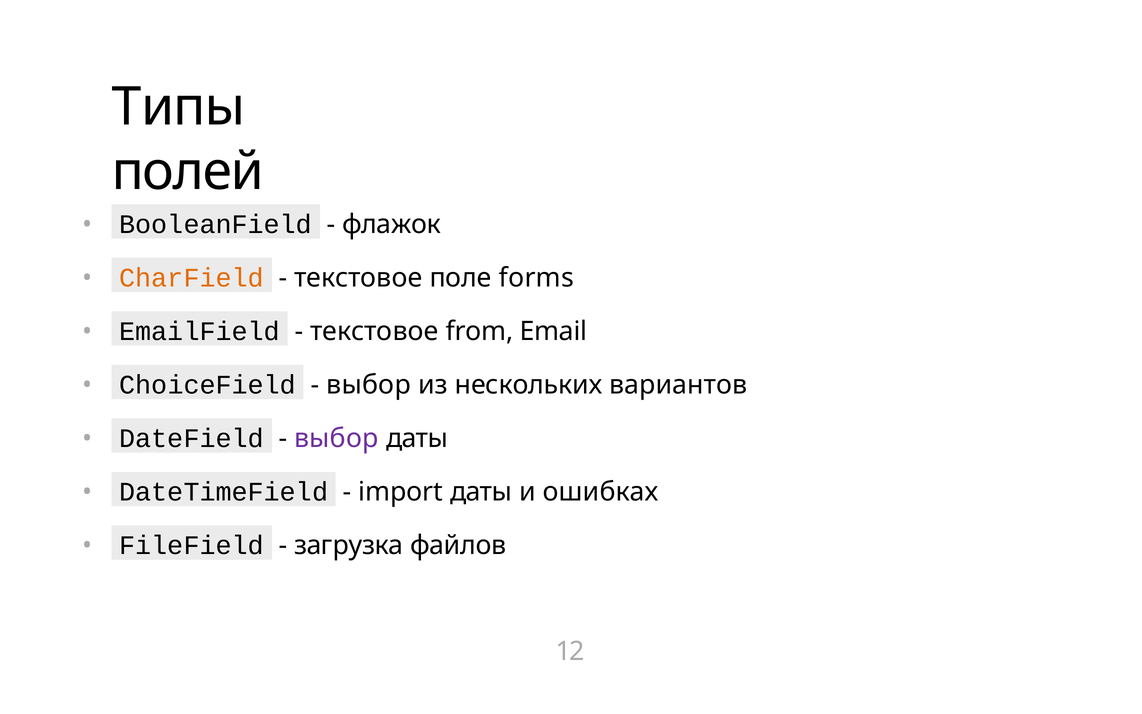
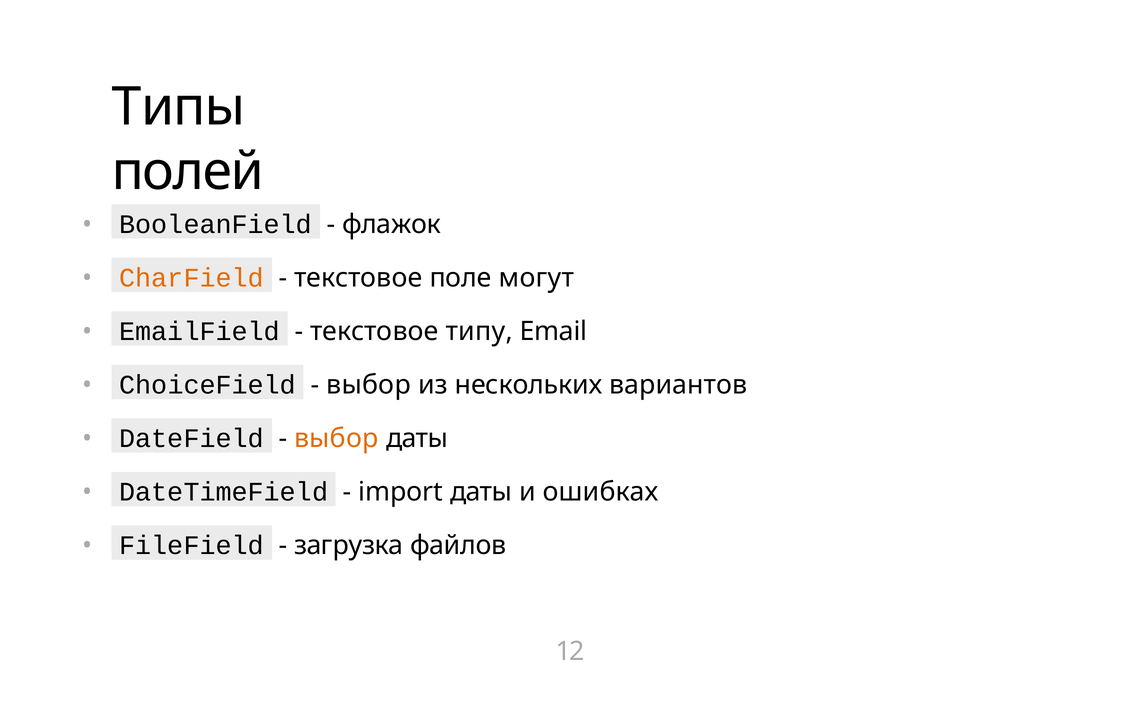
forms: forms -> могут
from: from -> типу
выбор at (336, 438) colour: purple -> orange
